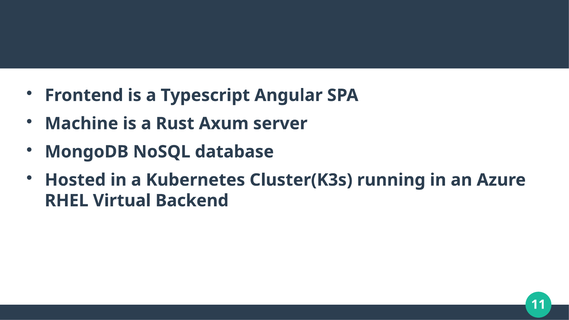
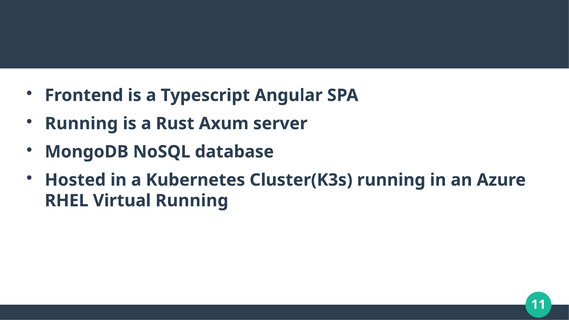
Machine at (81, 124): Machine -> Running
Virtual Backend: Backend -> Running
